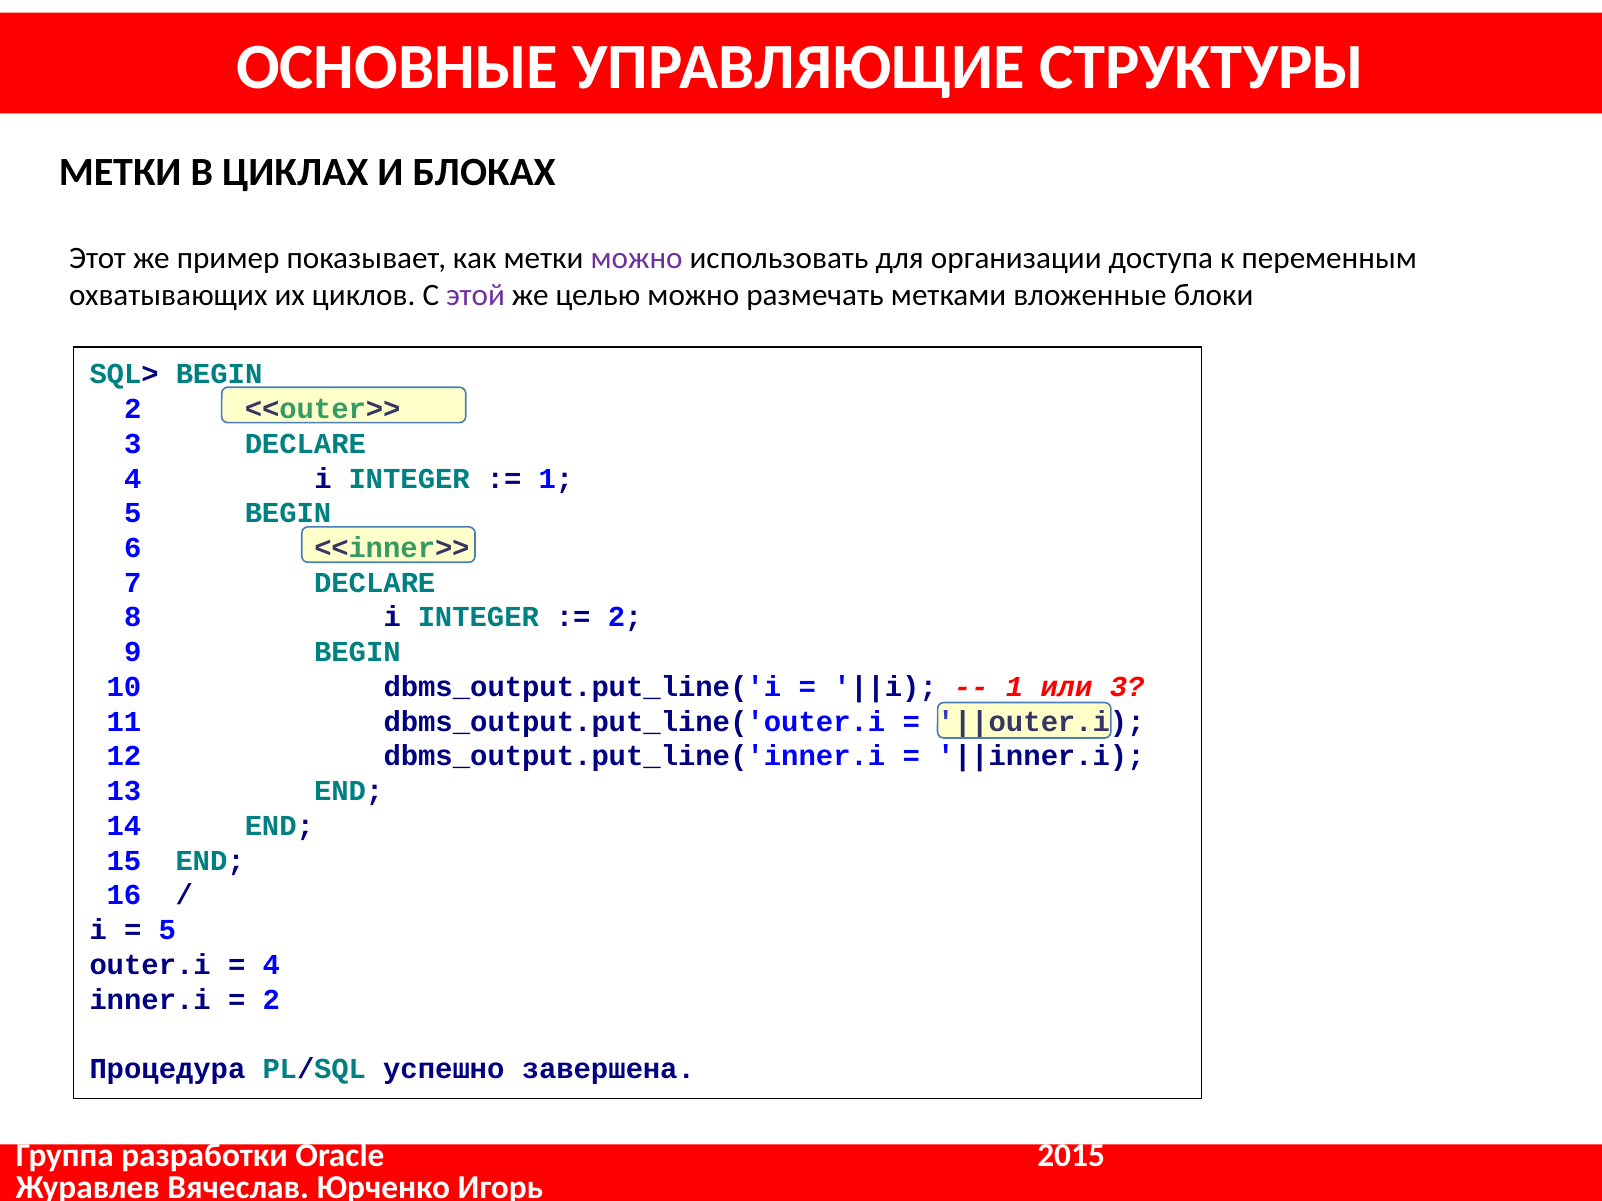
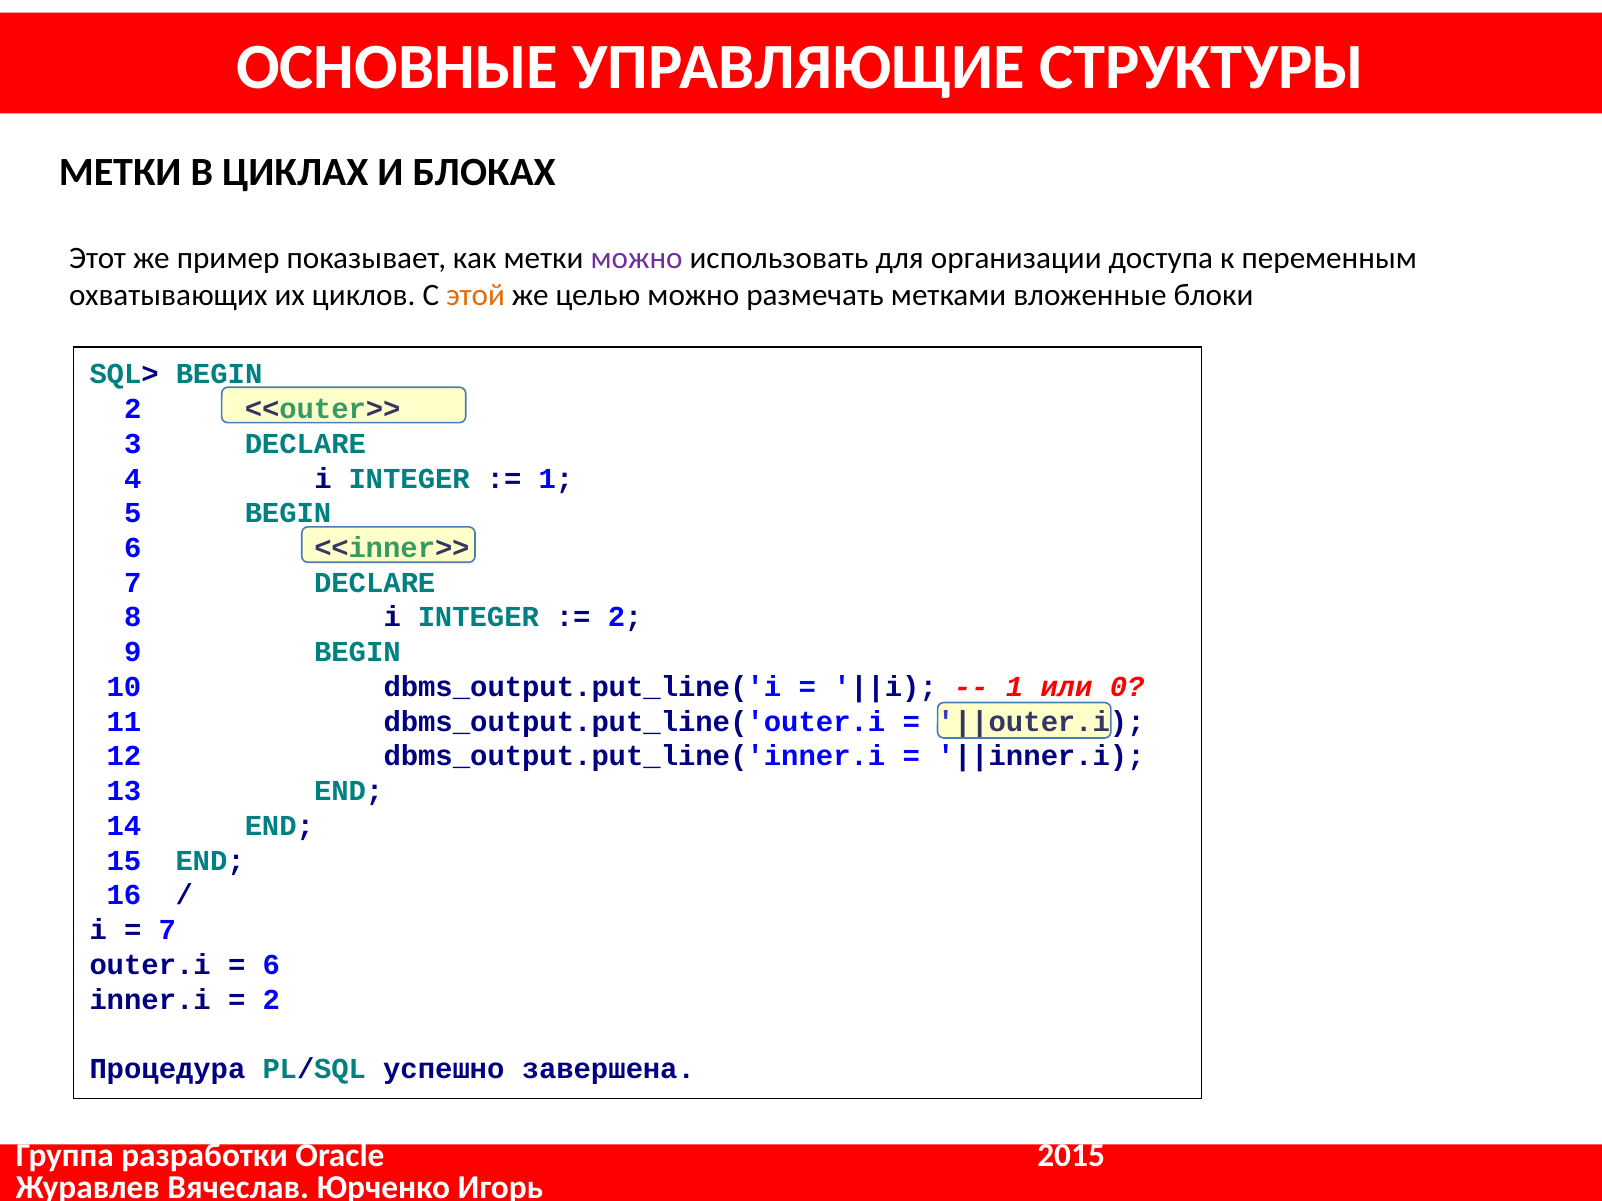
этой colour: purple -> orange
или 3: 3 -> 0
5 at (167, 930): 5 -> 7
4 at (271, 965): 4 -> 6
